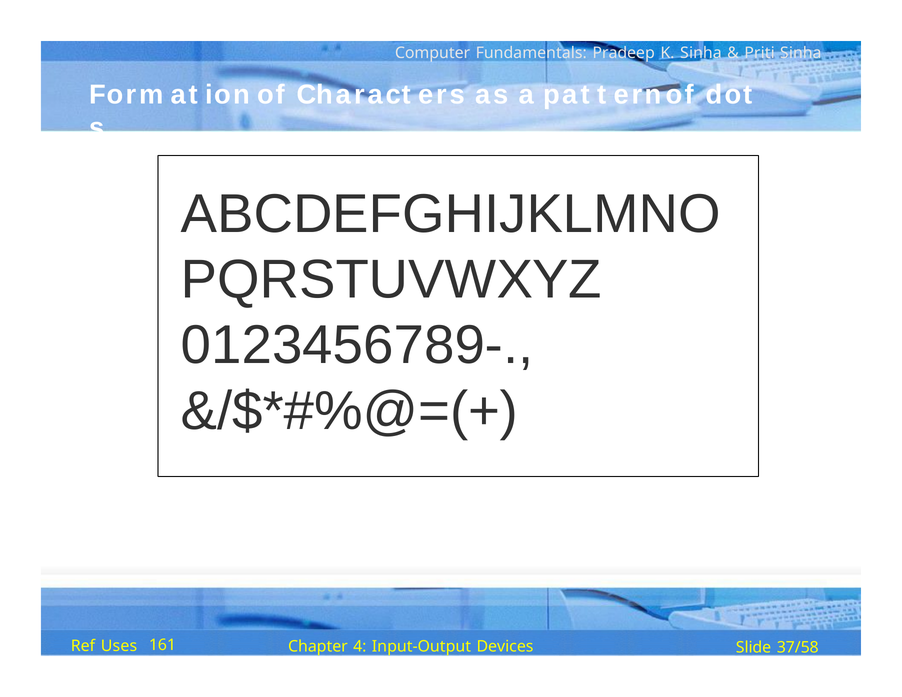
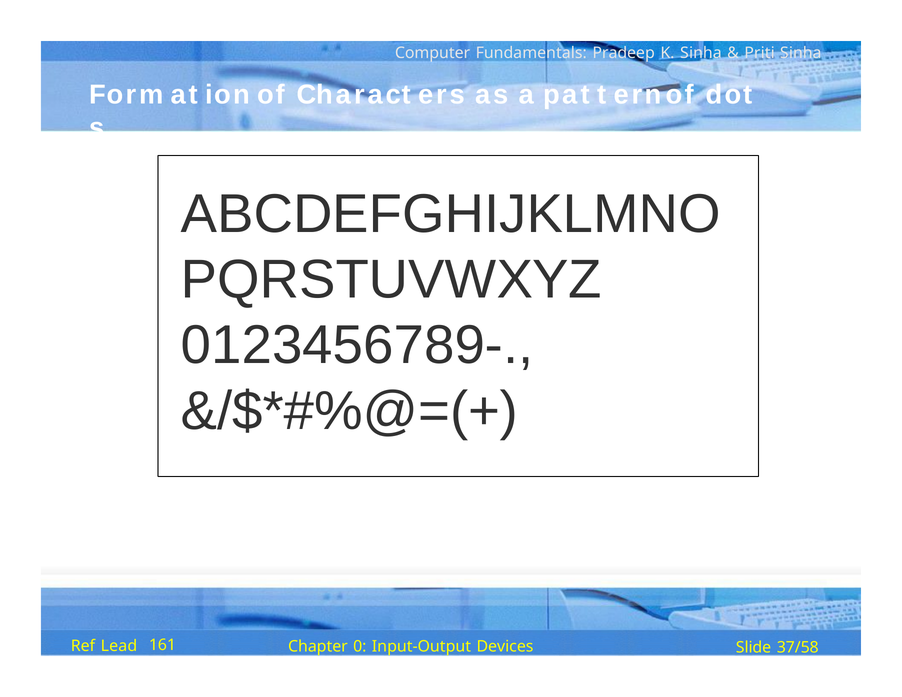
Uses: Uses -> Lead
4: 4 -> 0
